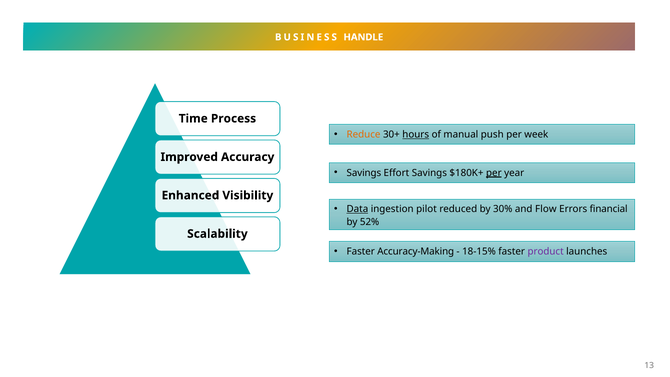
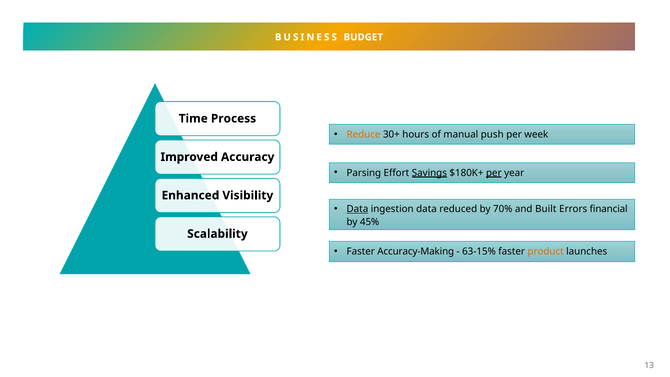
HANDLE: HANDLE -> BUDGET
hours underline: present -> none
Savings at (364, 173): Savings -> Parsing
Savings at (429, 173) underline: none -> present
ingestion pilot: pilot -> data
30%: 30% -> 70%
Flow: Flow -> Built
52%: 52% -> 45%
18-15%: 18-15% -> 63-15%
product colour: purple -> orange
